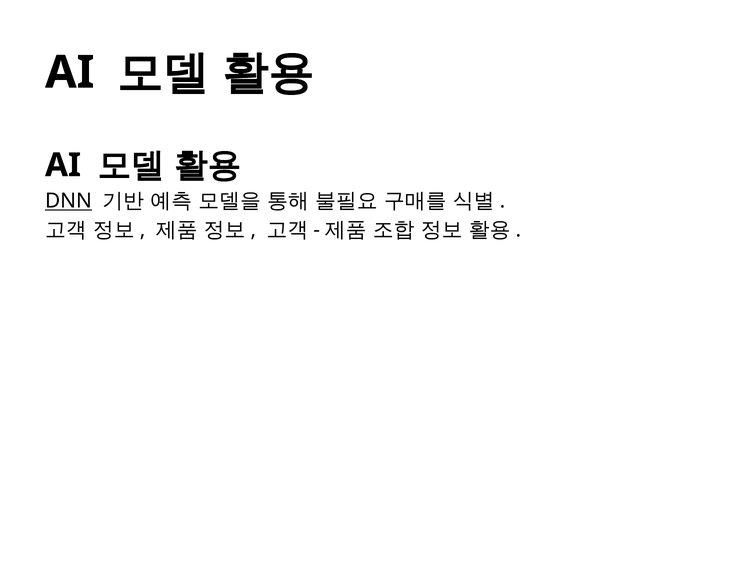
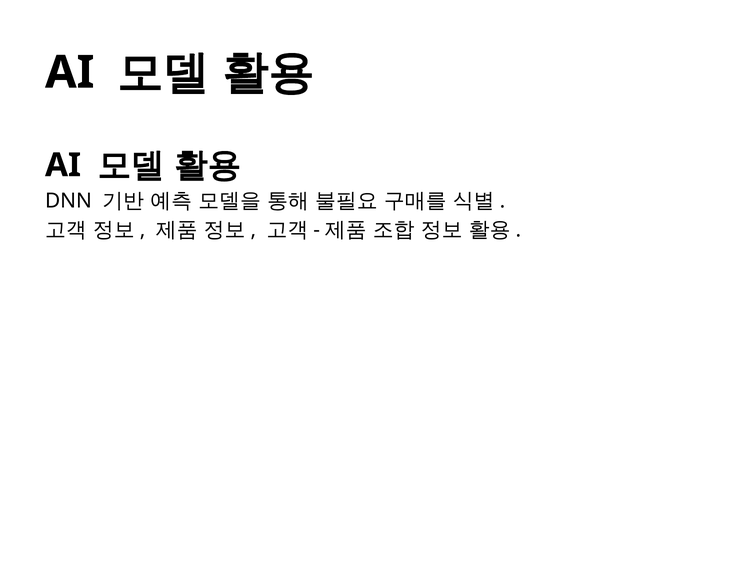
DNN underline: present -> none
